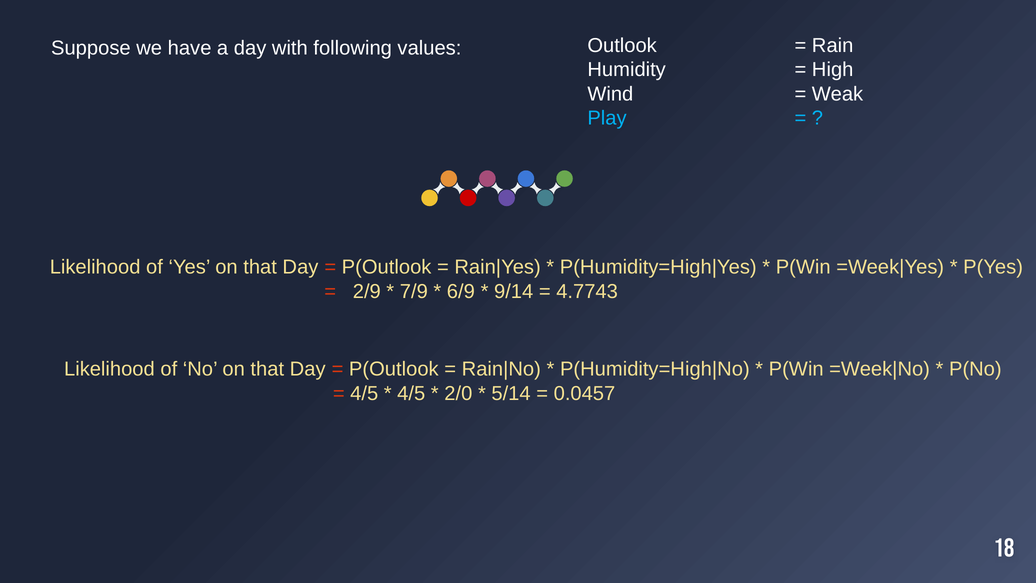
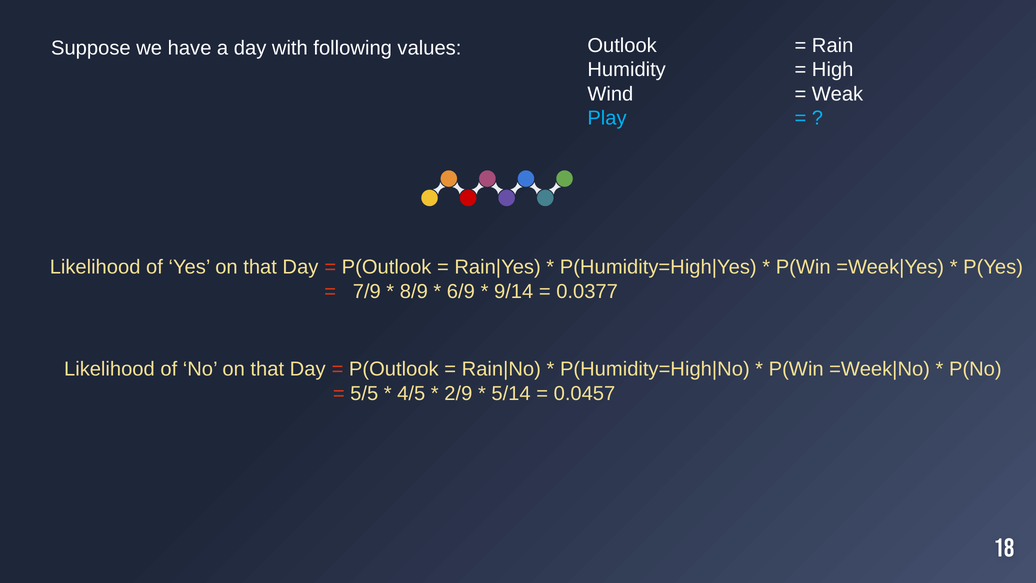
2/9: 2/9 -> 7/9
7/9: 7/9 -> 8/9
4.7743: 4.7743 -> 0.0377
4/5 at (364, 393): 4/5 -> 5/5
2/0: 2/0 -> 2/9
